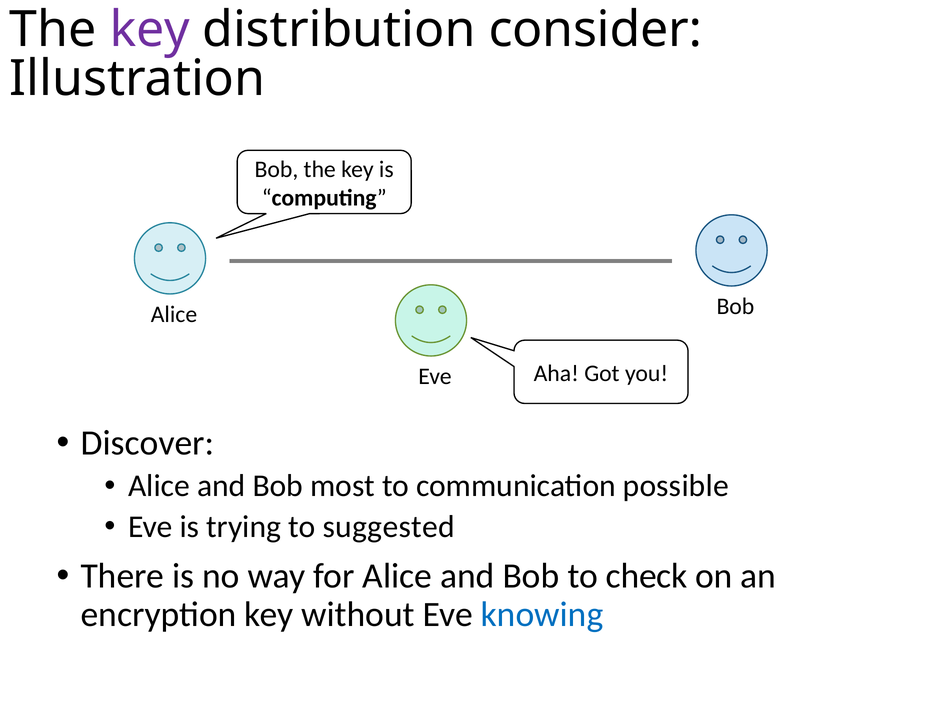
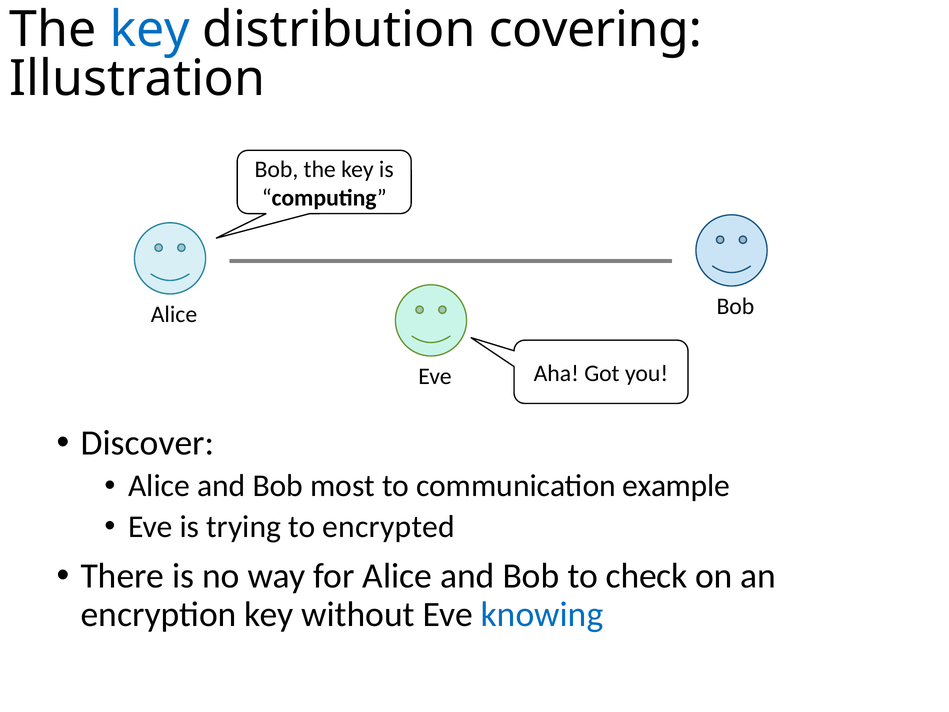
key at (150, 30) colour: purple -> blue
consider: consider -> covering
possible: possible -> example
suggested: suggested -> encrypted
